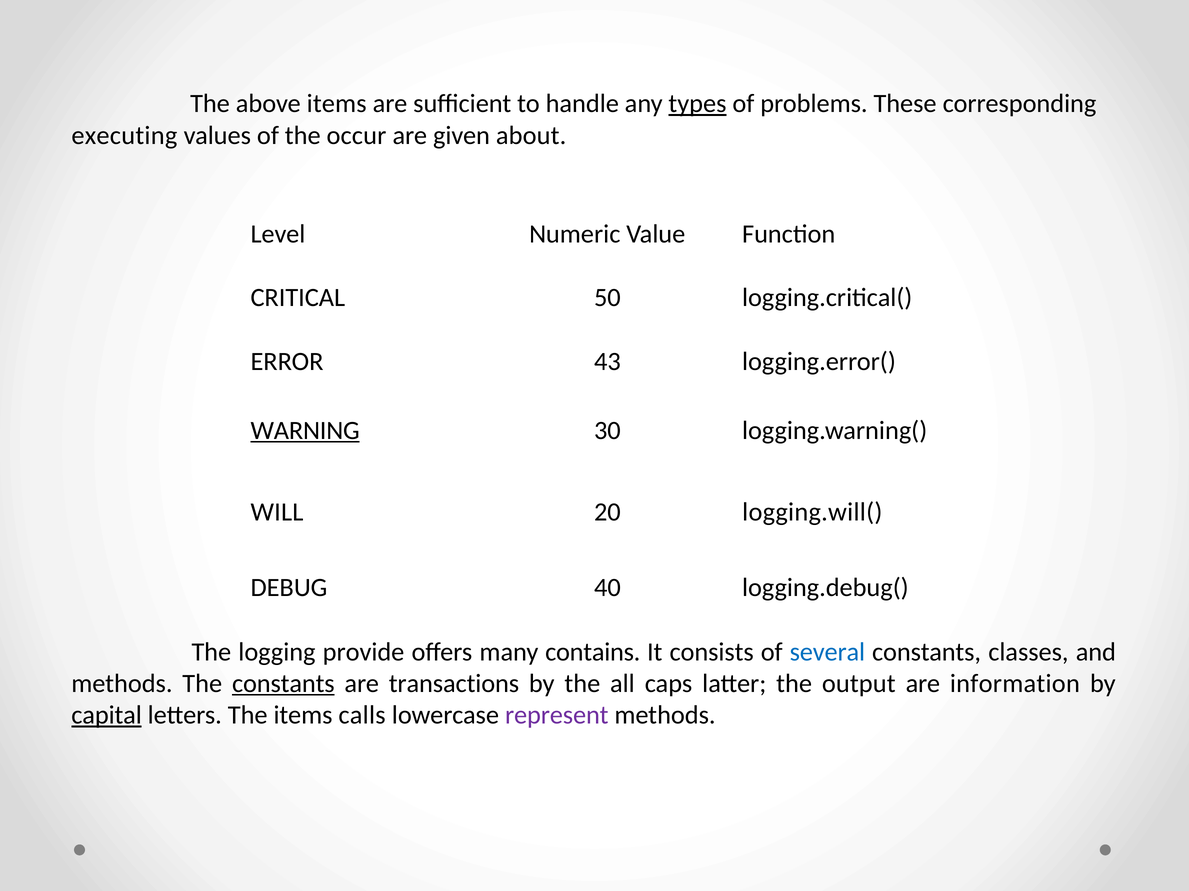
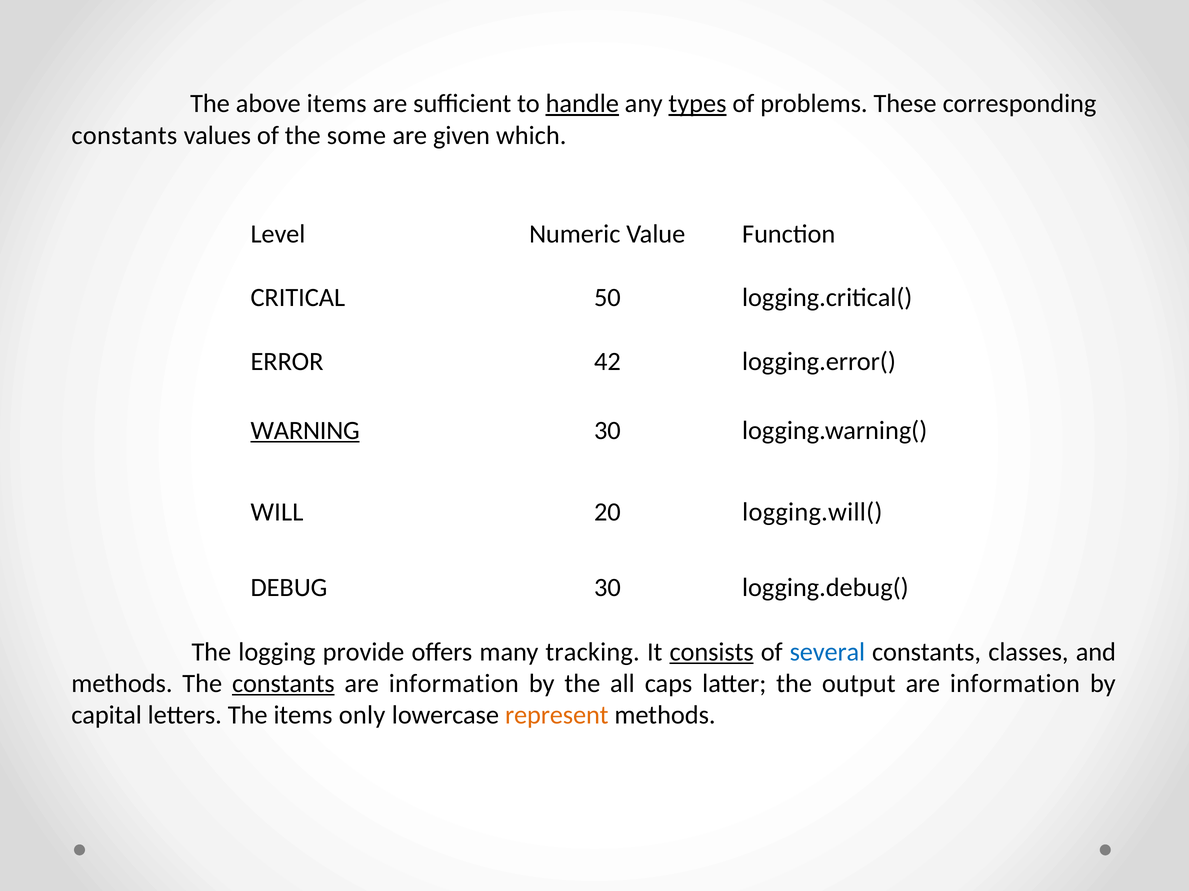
handle underline: none -> present
executing at (124, 135): executing -> constants
occur: occur -> some
about: about -> which
43: 43 -> 42
DEBUG 40: 40 -> 30
contains: contains -> tracking
consists underline: none -> present
transactions at (454, 684): transactions -> information
capital underline: present -> none
calls: calls -> only
represent colour: purple -> orange
